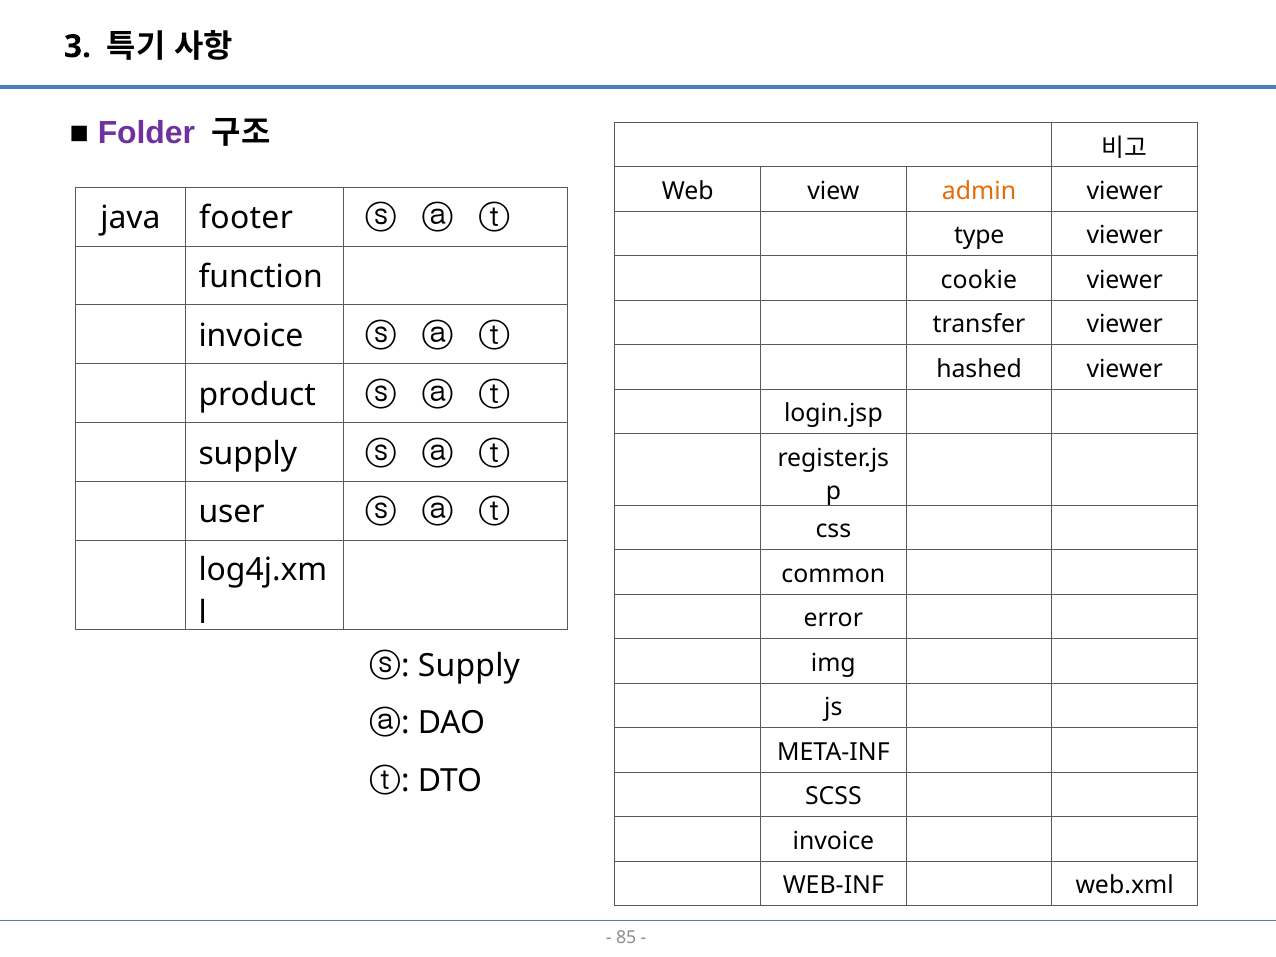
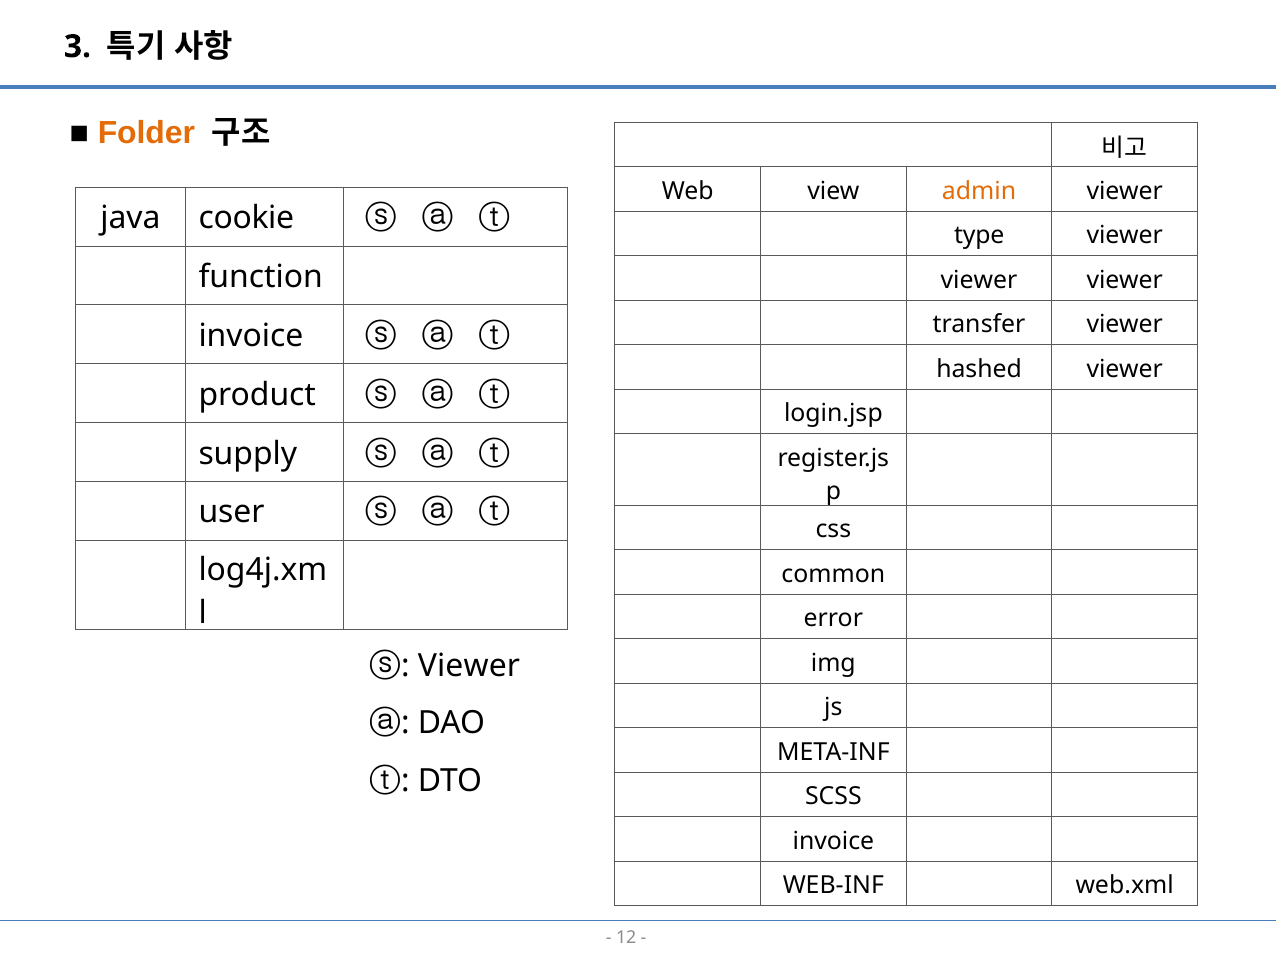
Folder colour: purple -> orange
footer: footer -> cookie
cookie at (979, 280): cookie -> viewer
Supply at (469, 666): Supply -> Viewer
85: 85 -> 12
